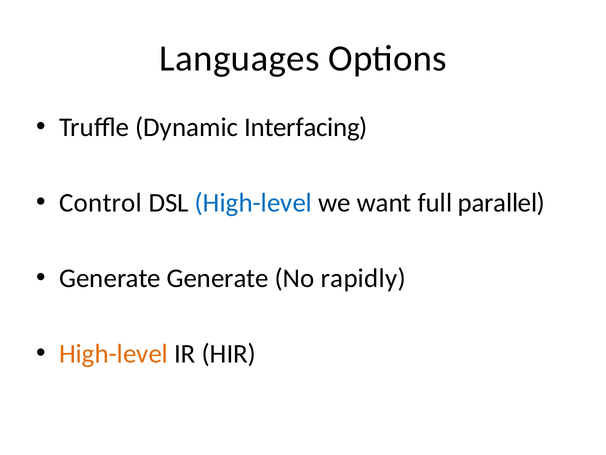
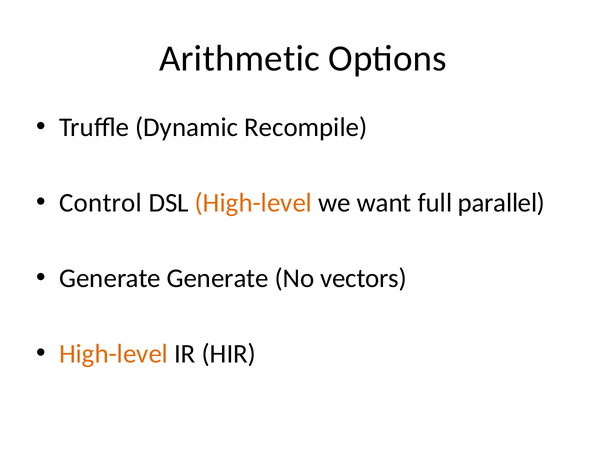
Languages: Languages -> Arithmetic
Interfacing: Interfacing -> Recompile
High-level at (253, 203) colour: blue -> orange
rapidly: rapidly -> vectors
